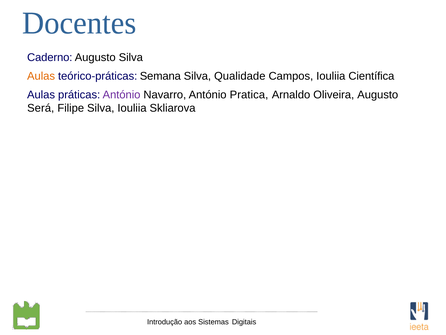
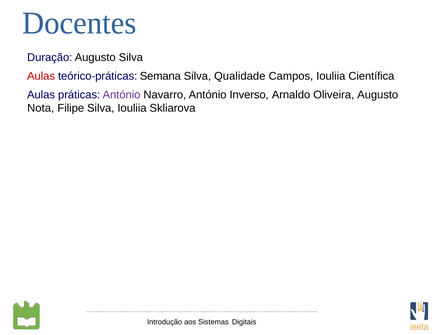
Caderno: Caderno -> Duração
Aulas at (41, 76) colour: orange -> red
Pratica: Pratica -> Inverso
Será: Será -> Nota
